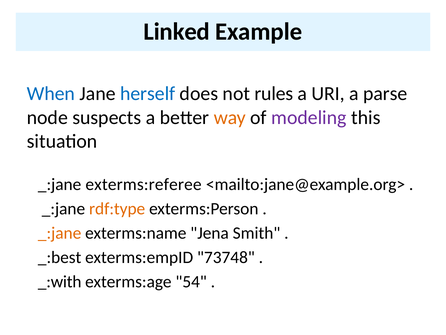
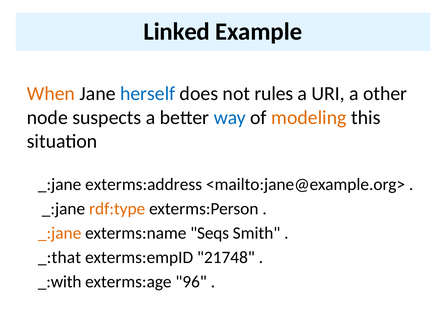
When colour: blue -> orange
parse: parse -> other
way colour: orange -> blue
modeling colour: purple -> orange
exterms:referee: exterms:referee -> exterms:address
Jena: Jena -> Seqs
_:best: _:best -> _:that
73748: 73748 -> 21748
54: 54 -> 96
